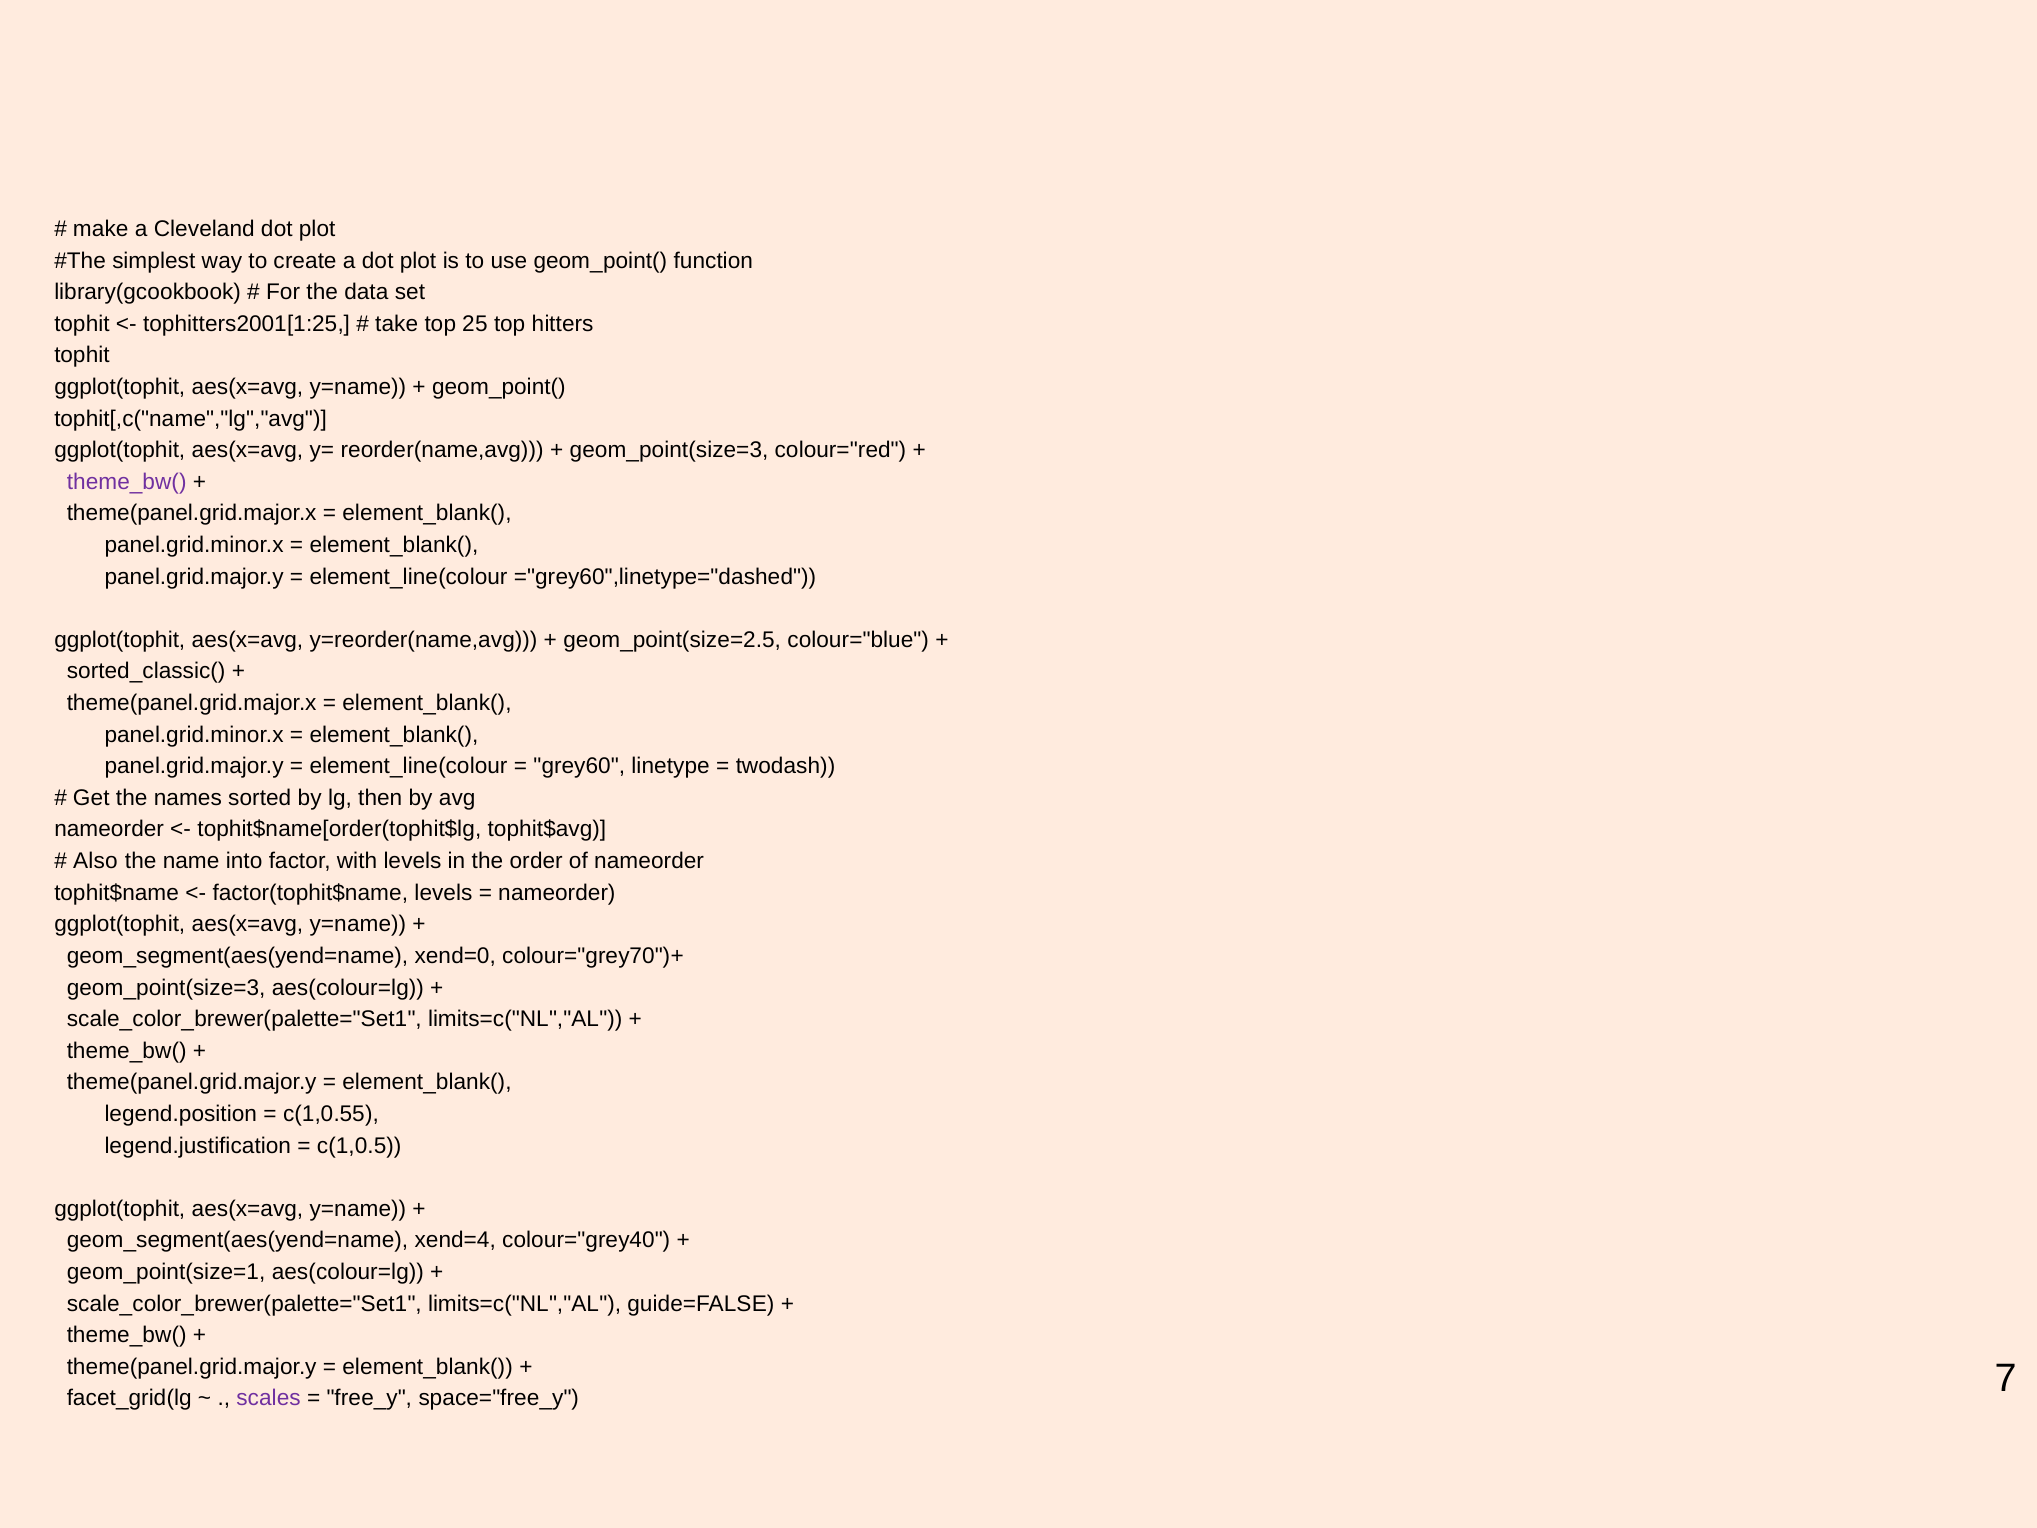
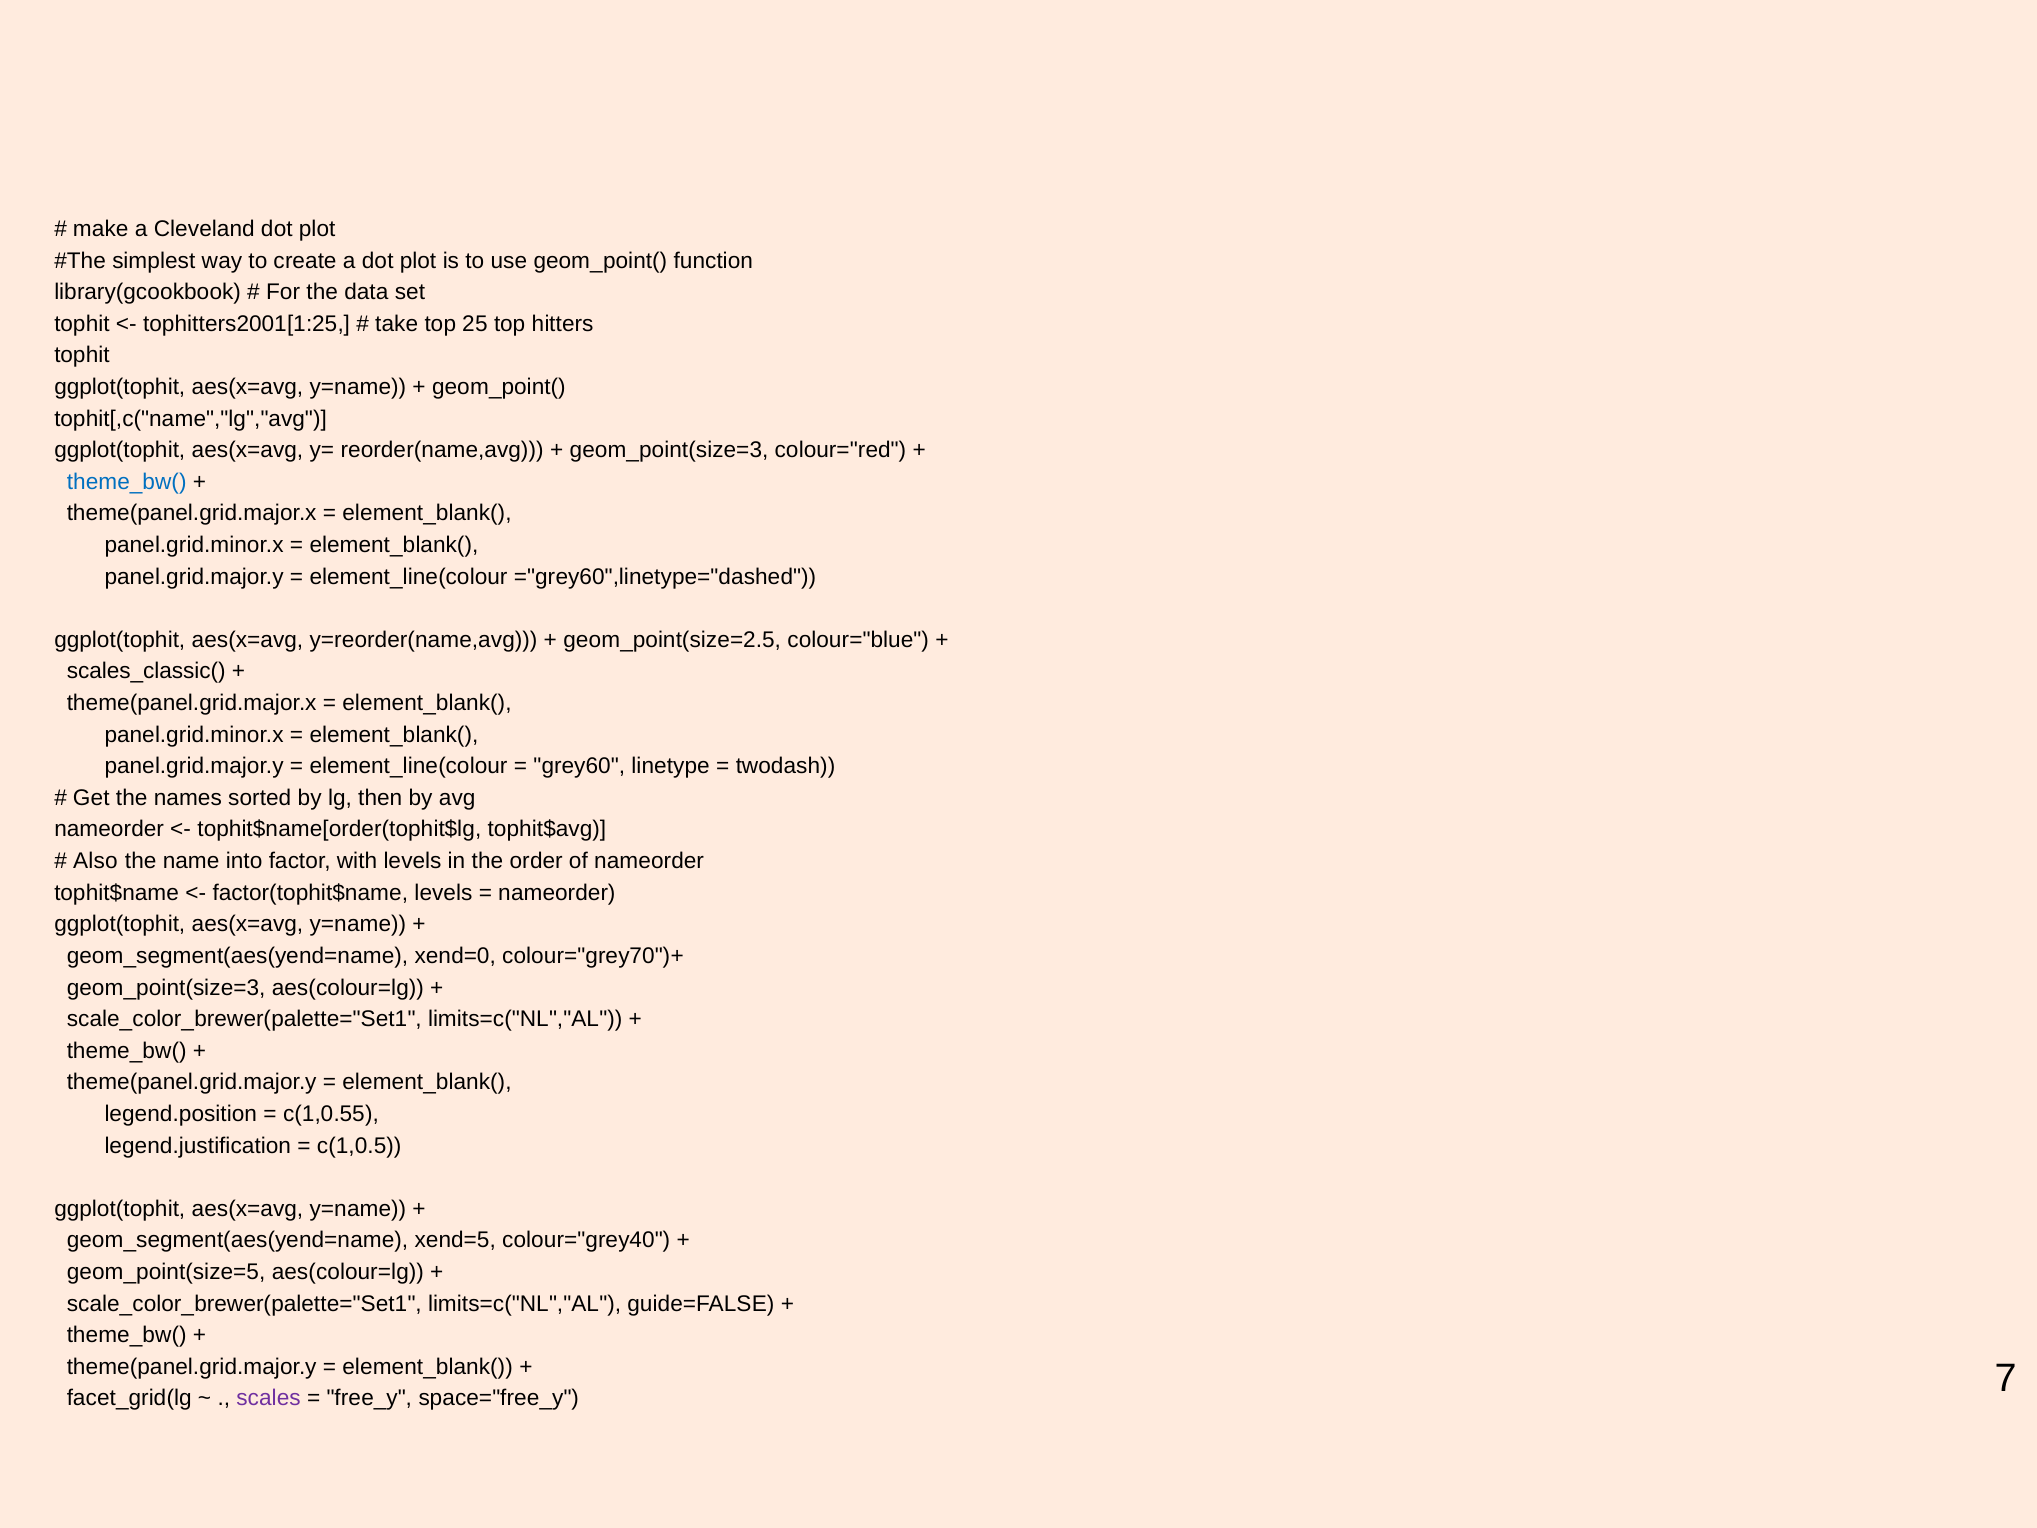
theme_bw( at (127, 482) colour: purple -> blue
sorted_classic(: sorted_classic( -> scales_classic(
xend=4: xend=4 -> xend=5
geom_point(size=1: geom_point(size=1 -> geom_point(size=5
